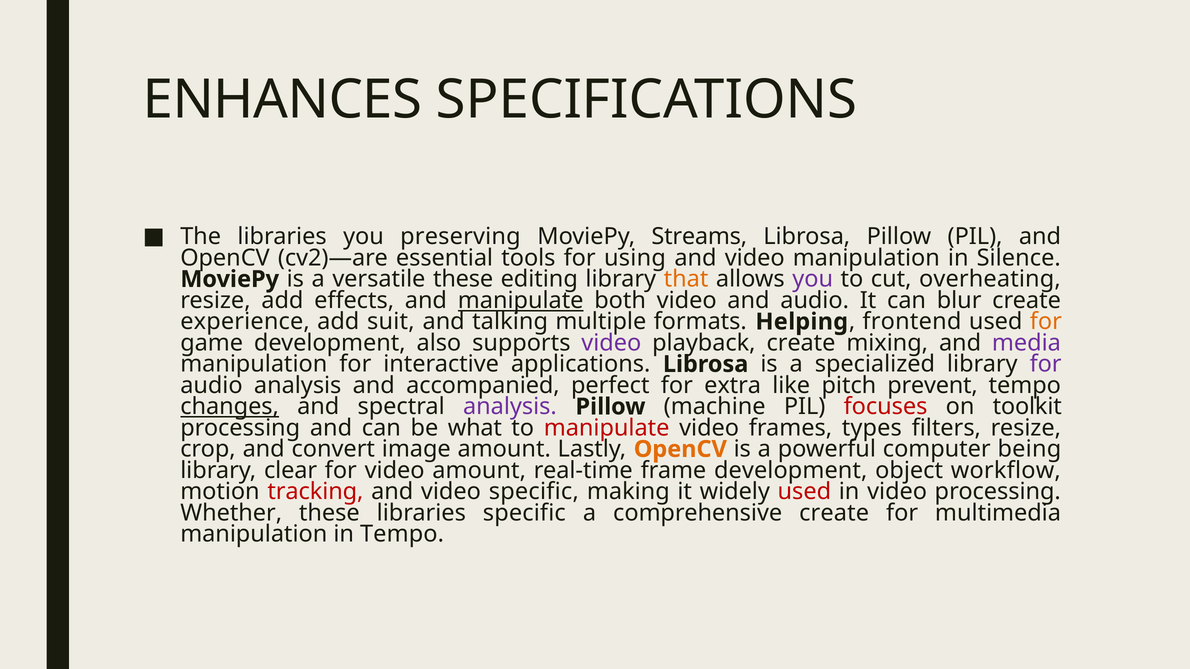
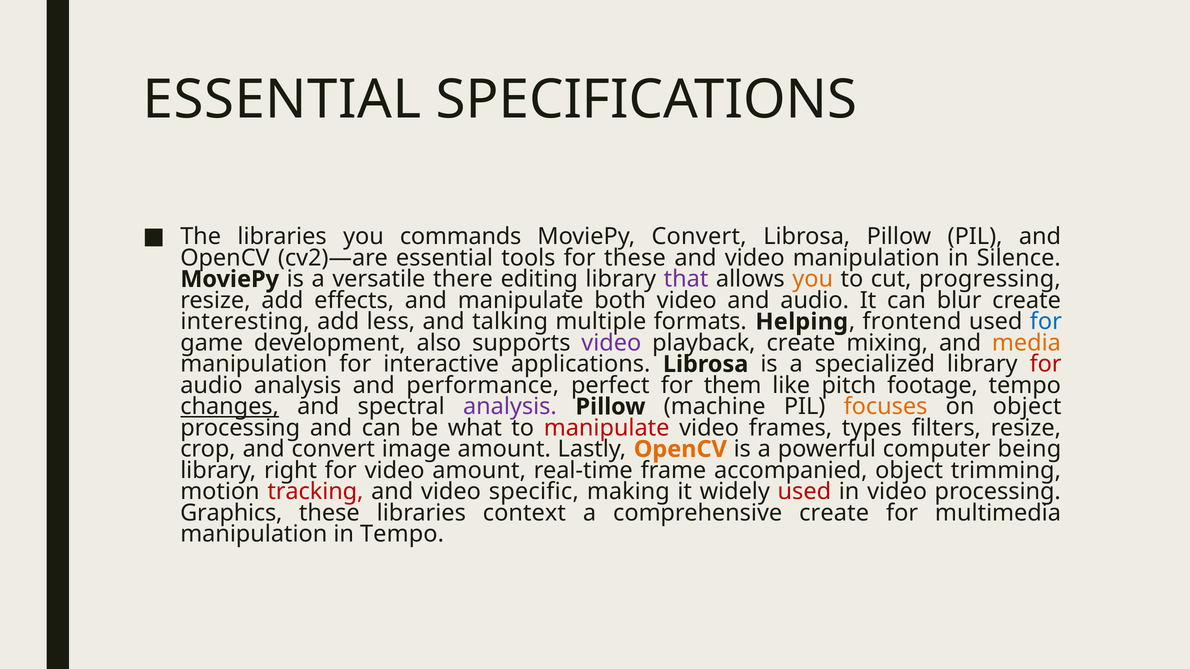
ENHANCES at (282, 100): ENHANCES -> ESSENTIAL
preserving: preserving -> commands
MoviePy Streams: Streams -> Convert
for using: using -> these
versatile these: these -> there
that colour: orange -> purple
you at (813, 279) colour: purple -> orange
overheating: overheating -> progressing
manipulate at (521, 301) underline: present -> none
experience: experience -> interesting
suit: suit -> less
for at (1046, 322) colour: orange -> blue
media colour: purple -> orange
for at (1046, 364) colour: purple -> red
accompanied: accompanied -> performance
extra: extra -> them
prevent: prevent -> footage
focuses colour: red -> orange
on toolkit: toolkit -> object
clear: clear -> right
frame development: development -> accompanied
workflow: workflow -> trimming
Whether: Whether -> Graphics
libraries specific: specific -> context
